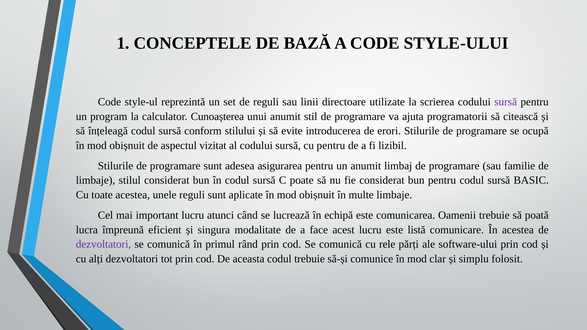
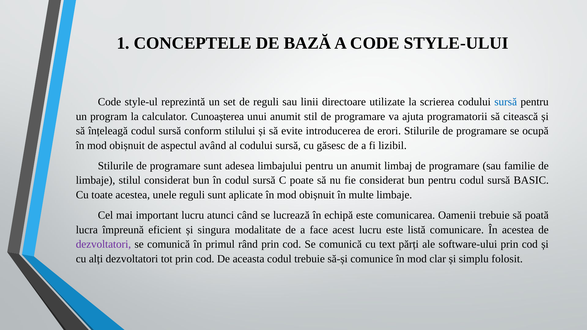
sursă at (506, 102) colour: purple -> blue
vizitat: vizitat -> având
cu pentru: pentru -> găsesc
asigurarea: asigurarea -> limbajului
rele: rele -> text
